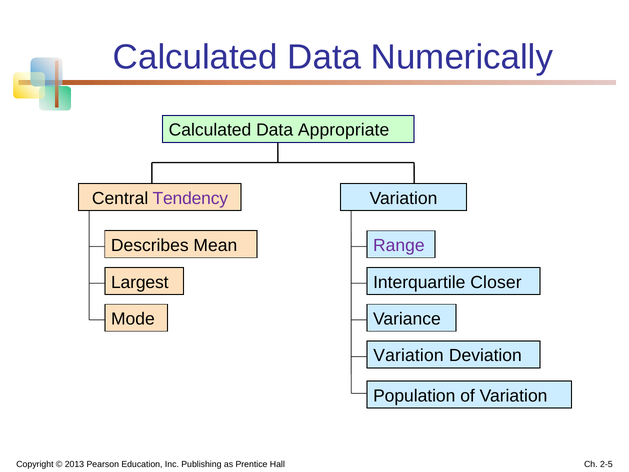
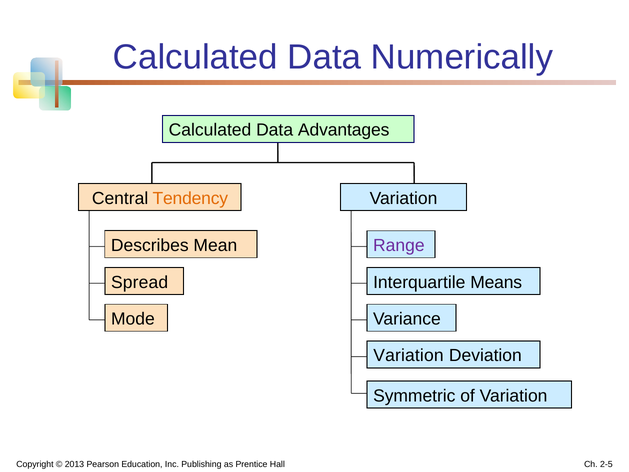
Appropriate: Appropriate -> Advantages
Tendency colour: purple -> orange
Largest: Largest -> Spread
Closer: Closer -> Means
Population: Population -> Symmetric
